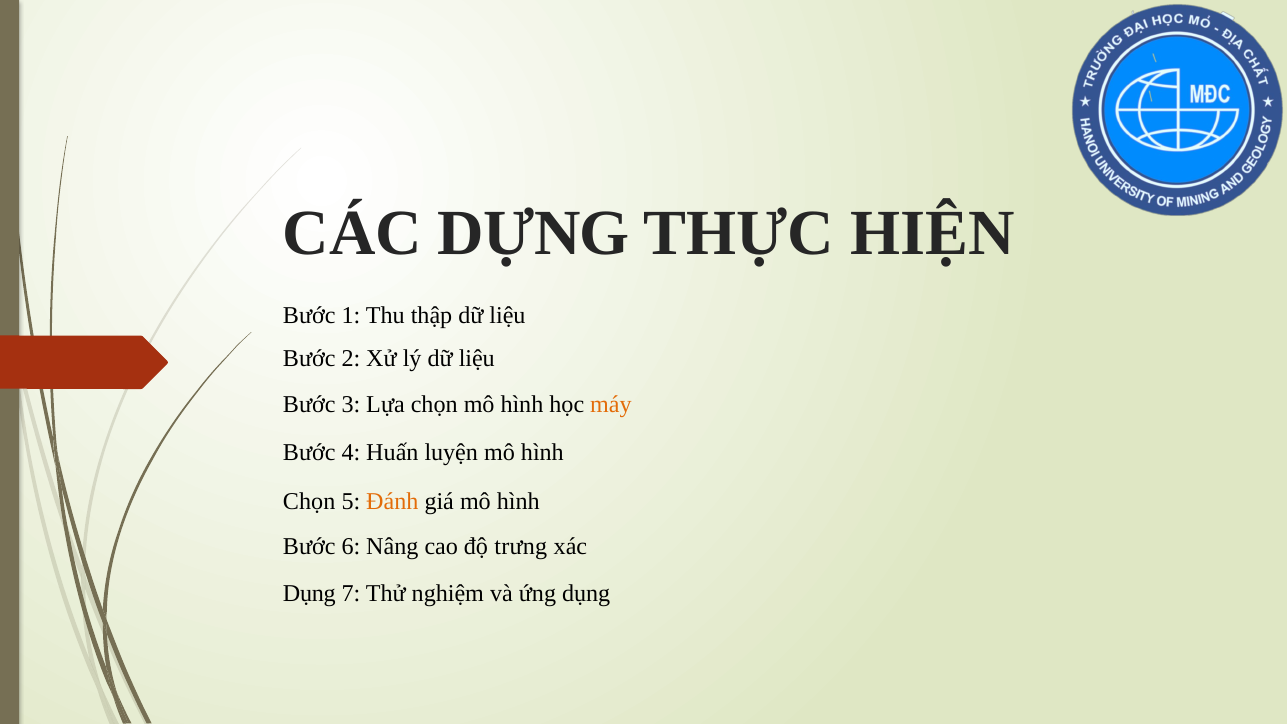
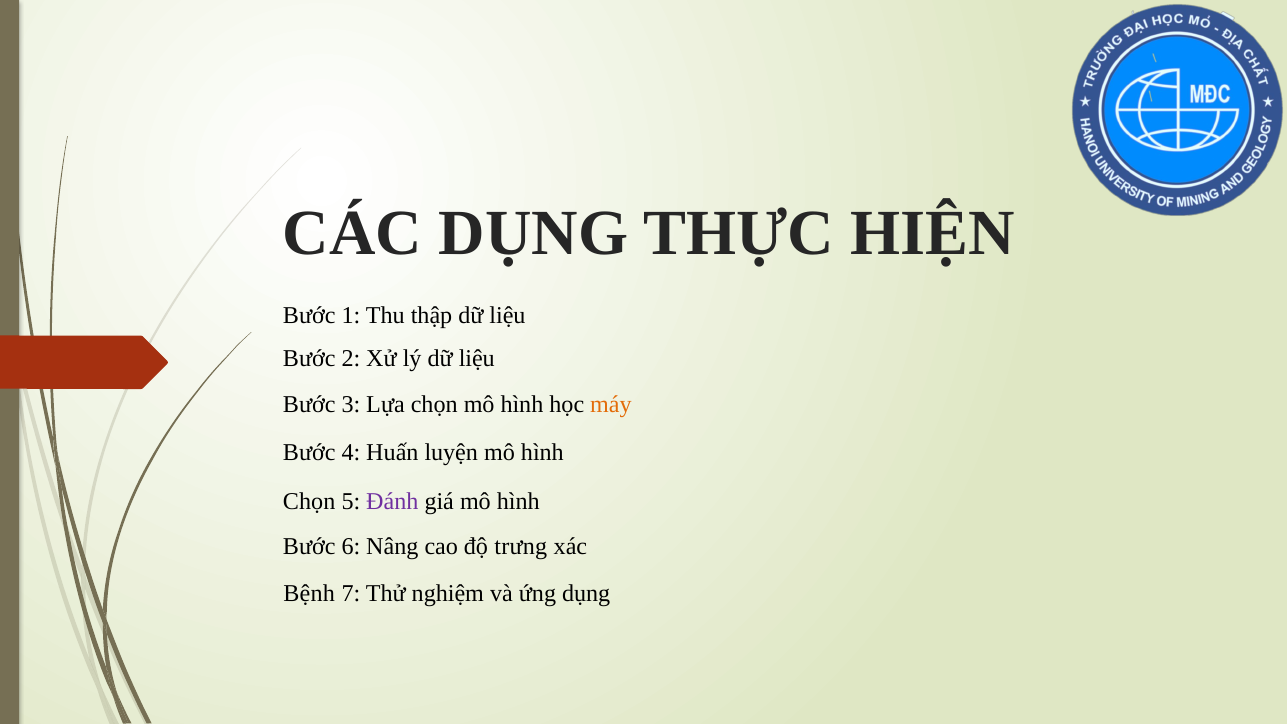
CÁC DỰNG: DỰNG -> DỤNG
Đánh colour: orange -> purple
Dụng at (309, 593): Dụng -> Bệnh
